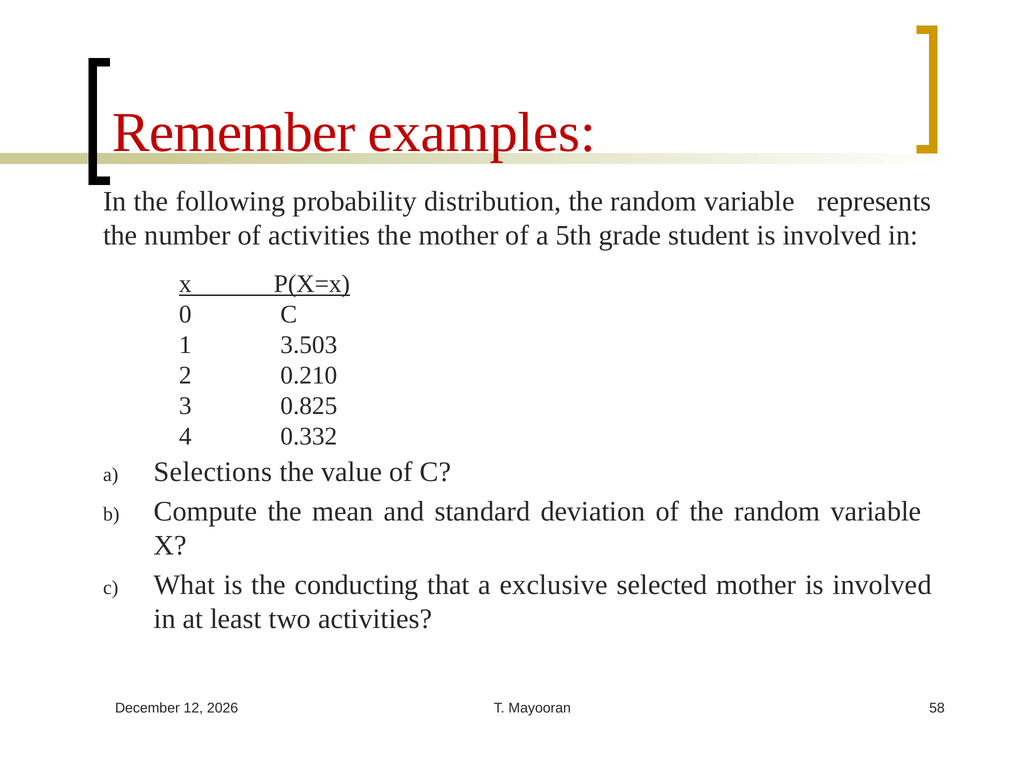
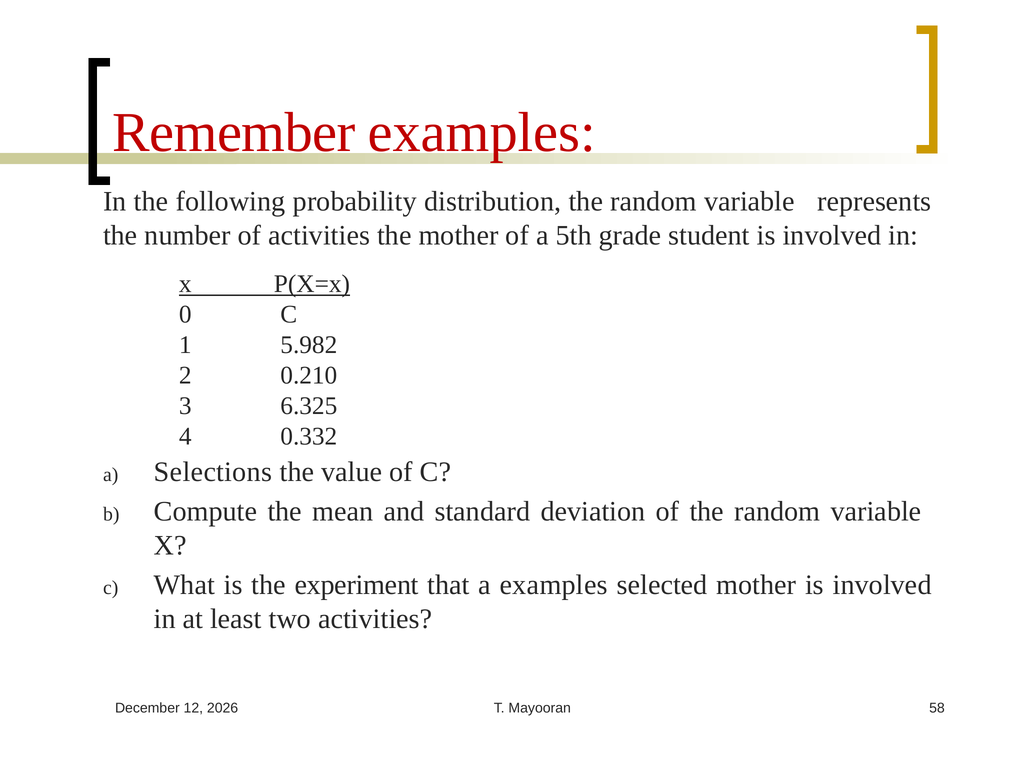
3.503: 3.503 -> 5.982
0.825: 0.825 -> 6.325
conducting: conducting -> experiment
a exclusive: exclusive -> examples
